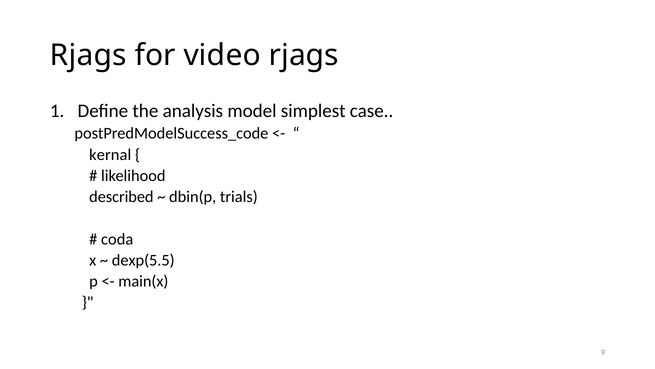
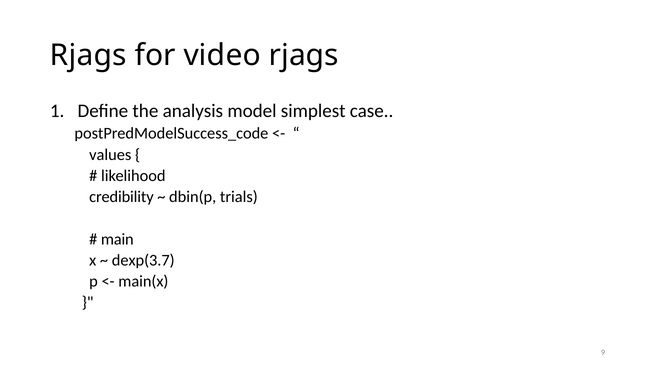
kernal: kernal -> values
described: described -> credibility
coda: coda -> main
dexp(5.5: dexp(5.5 -> dexp(3.7
